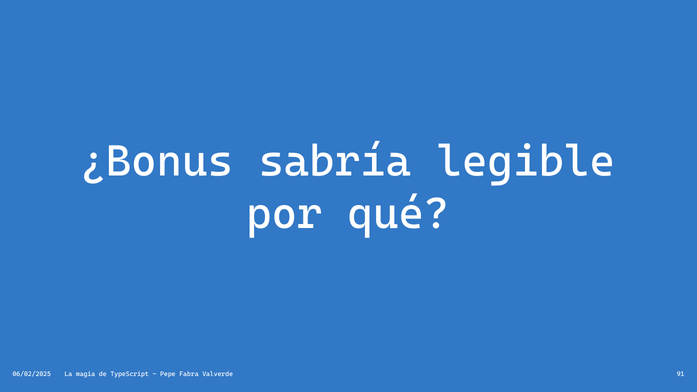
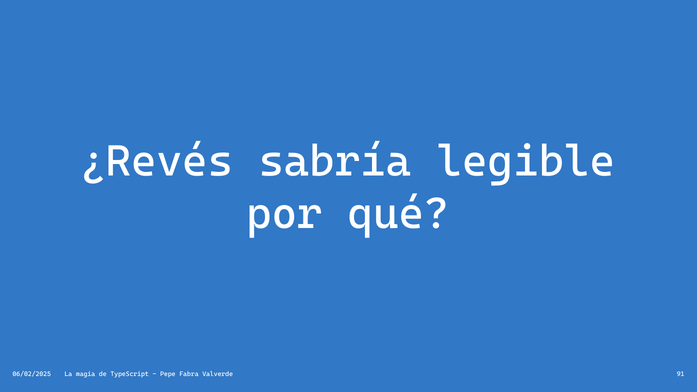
¿Bonus: ¿Bonus -> ¿Revés
